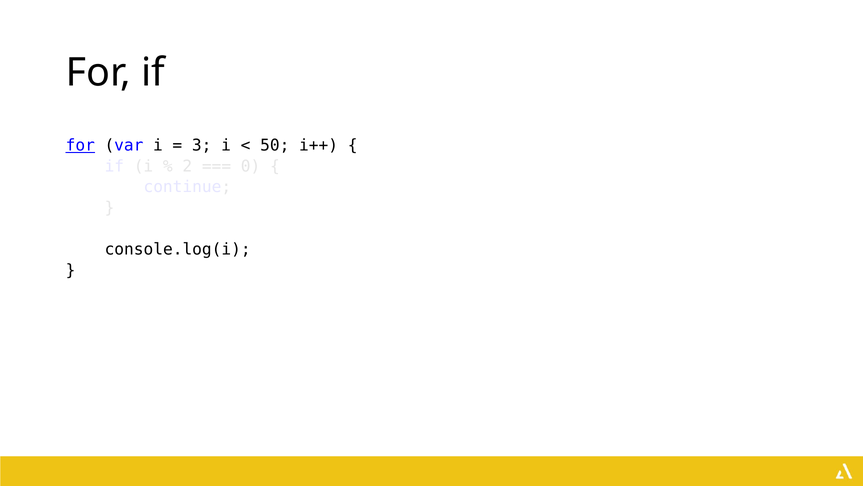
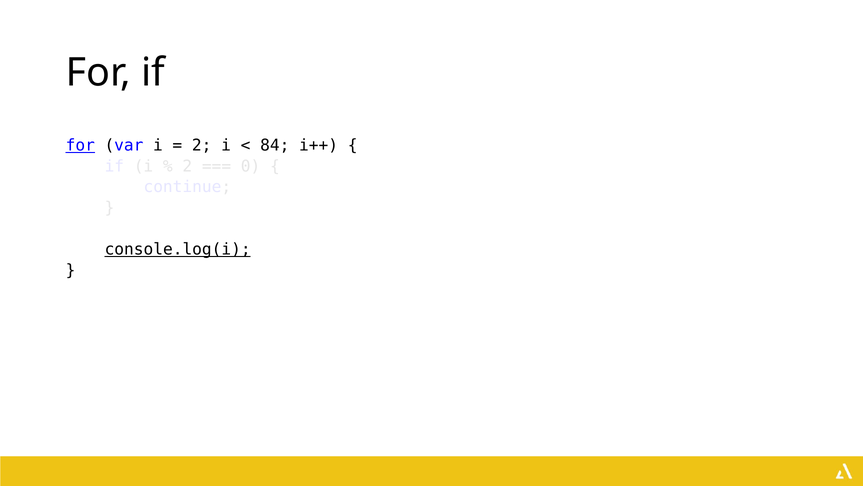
3 at (202, 145): 3 -> 2
50: 50 -> 84
console.log(i underline: none -> present
